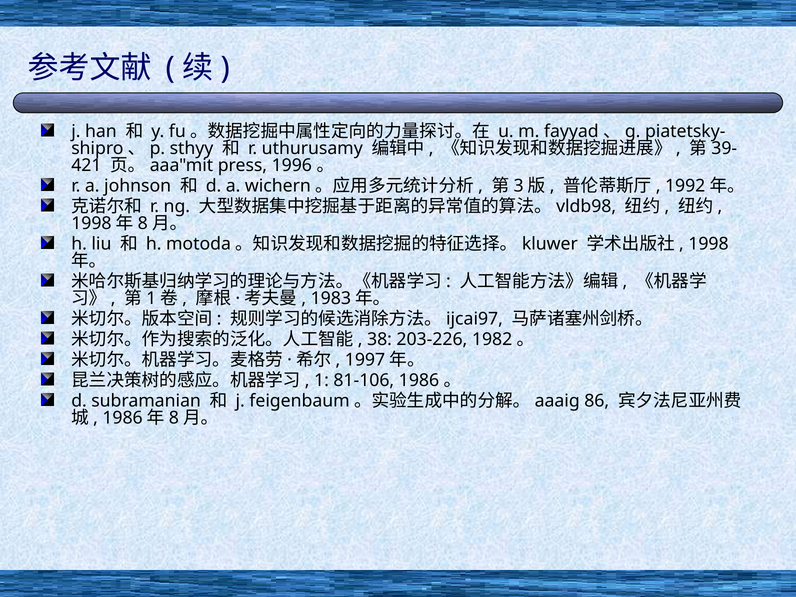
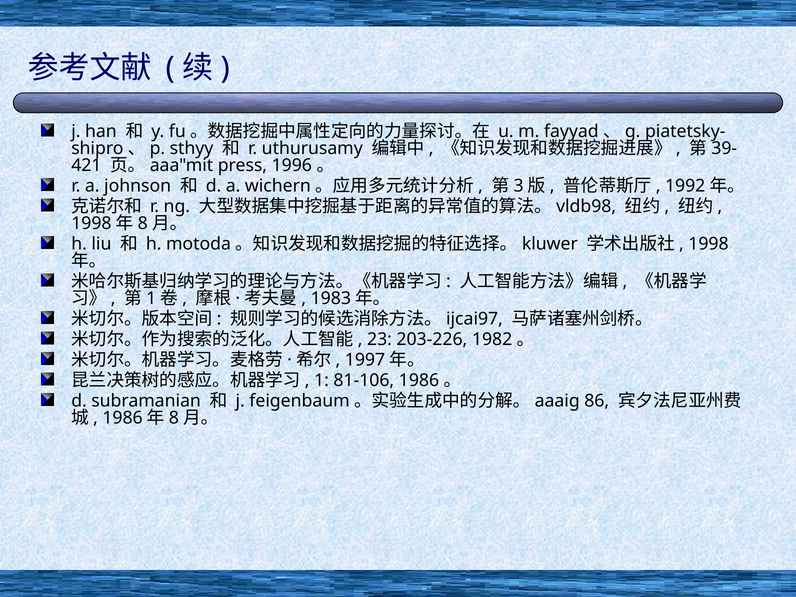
38: 38 -> 23
